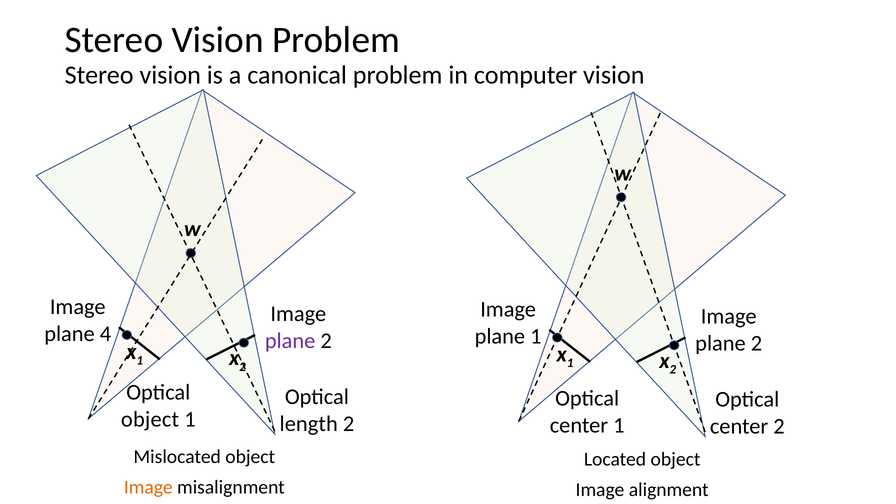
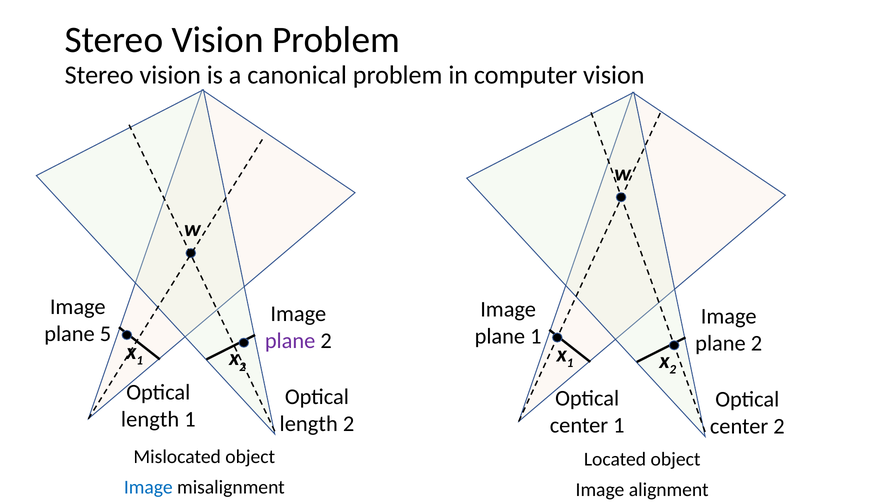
4: 4 -> 5
object at (150, 419): object -> length
Image at (148, 487) colour: orange -> blue
